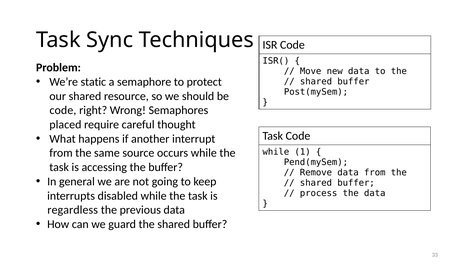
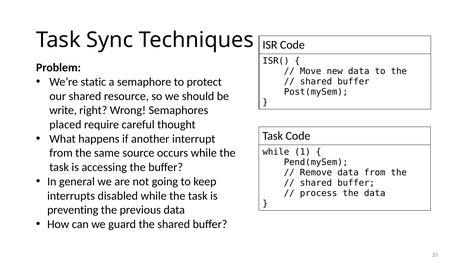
code at (63, 110): code -> write
regardless: regardless -> preventing
